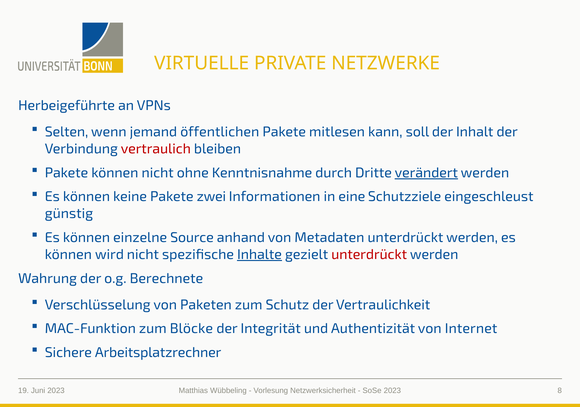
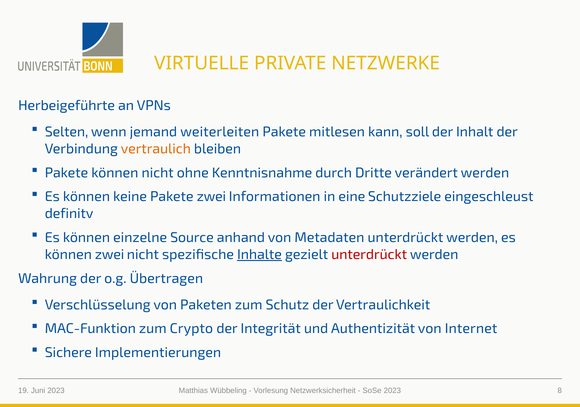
öffentlichen: öffentlichen -> weiterleiten
vertraulich colour: red -> orange
verändert underline: present -> none
günstig: günstig -> definitv
können wird: wird -> zwei
Berechnete: Berechnete -> Übertragen
Blöcke: Blöcke -> Crypto
Arbeitsplatzrechner: Arbeitsplatzrechner -> Implementierungen
